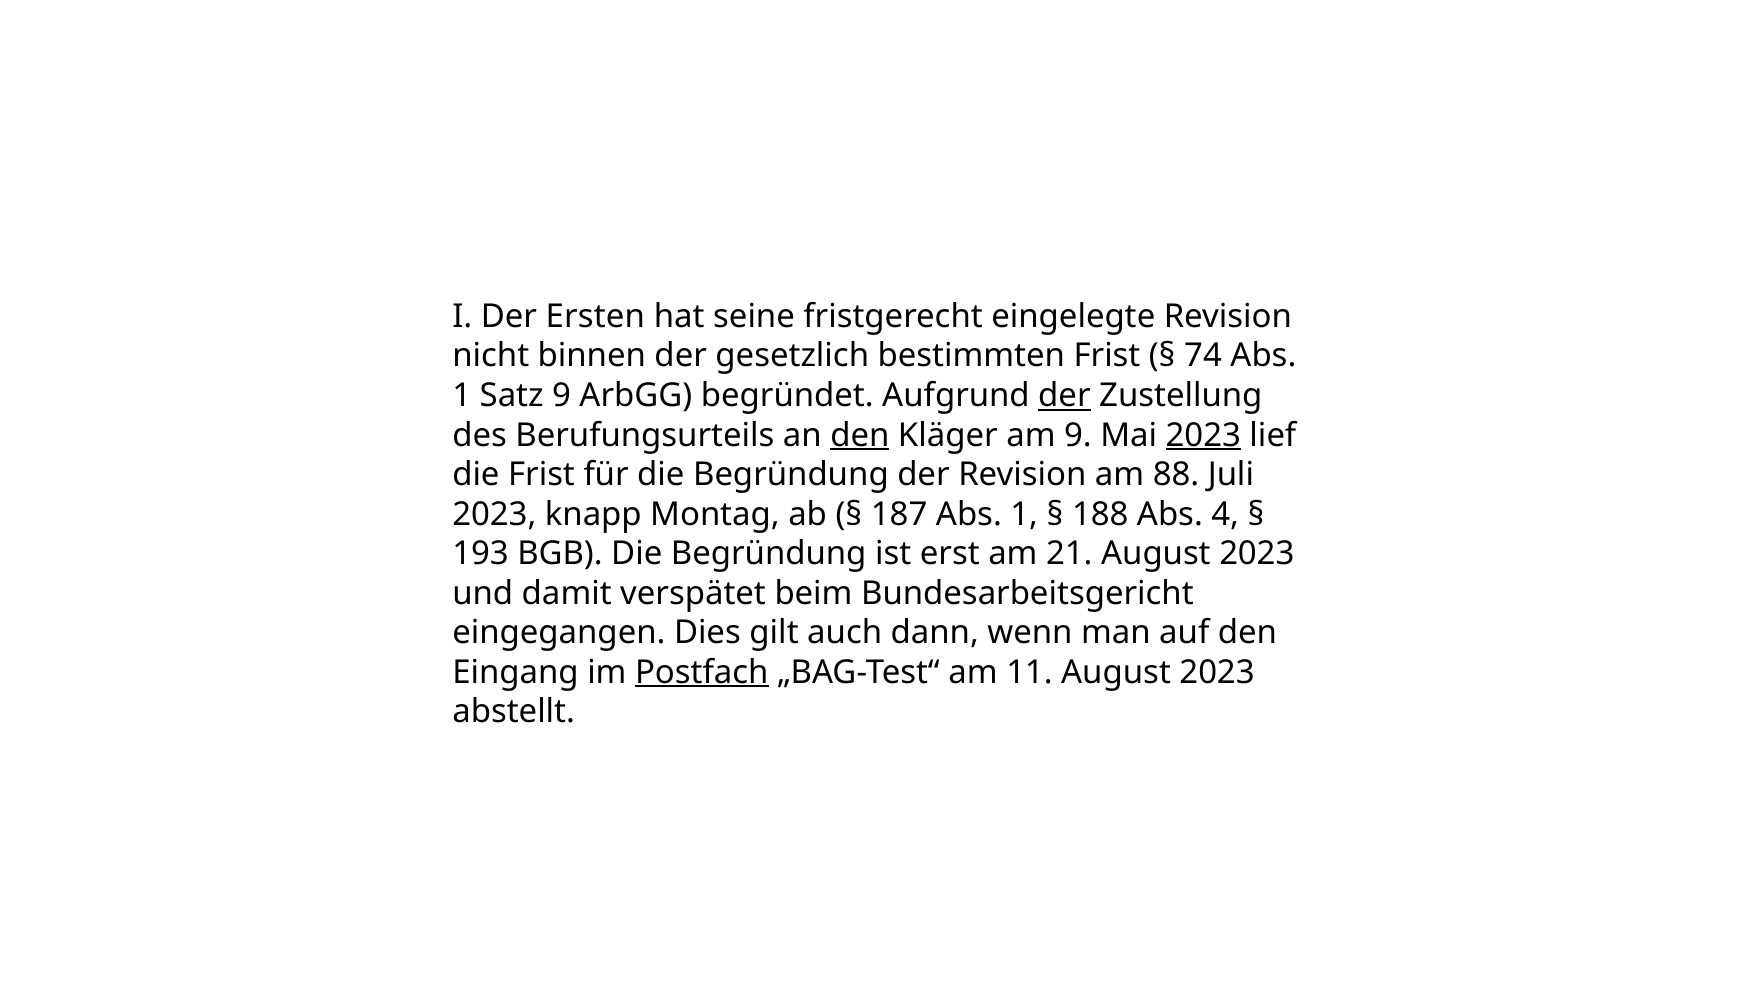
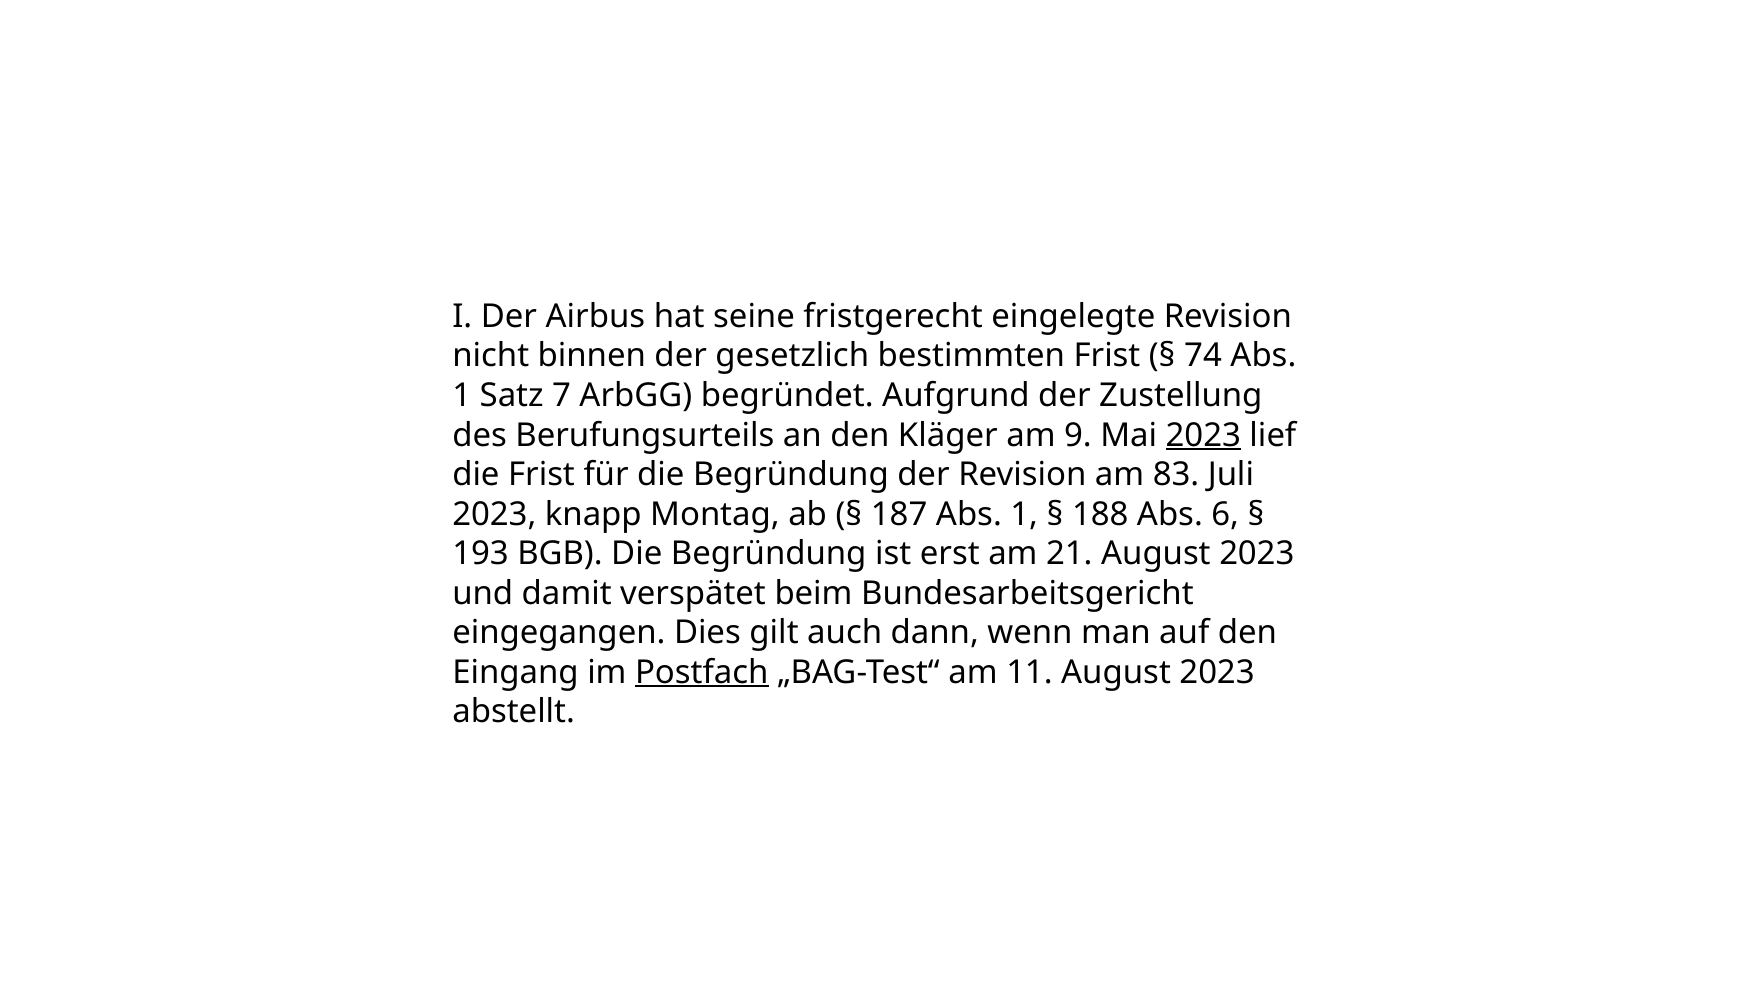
Ersten: Ersten -> Airbus
Satz 9: 9 -> 7
der at (1064, 396) underline: present -> none
den at (860, 435) underline: present -> none
88: 88 -> 83
4: 4 -> 6
